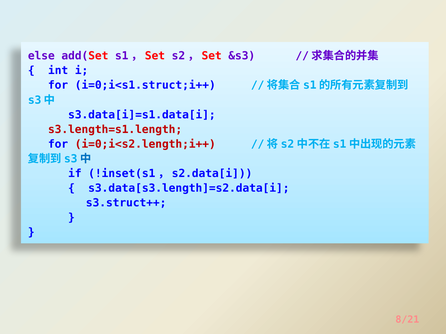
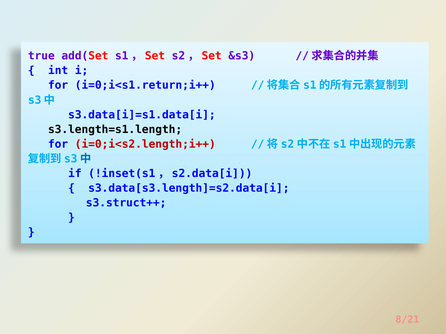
else: else -> true
i=0;i<s1.struct;i++: i=0;i<s1.struct;i++ -> i=0;i<s1.return;i++
s3.length=s1.length colour: red -> black
